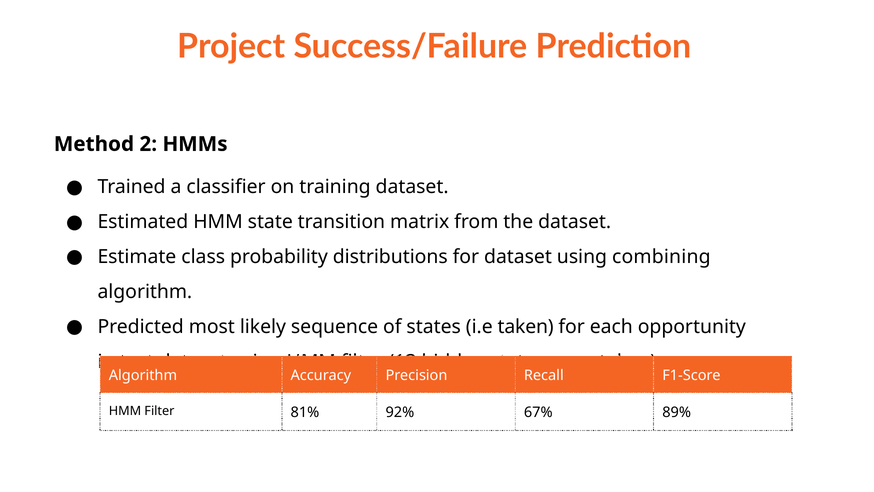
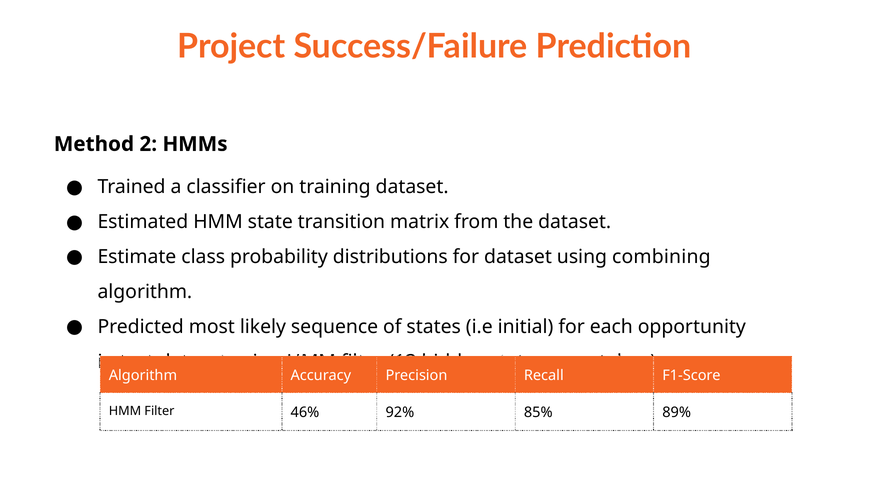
i.e taken: taken -> initial
81%: 81% -> 46%
67%: 67% -> 85%
